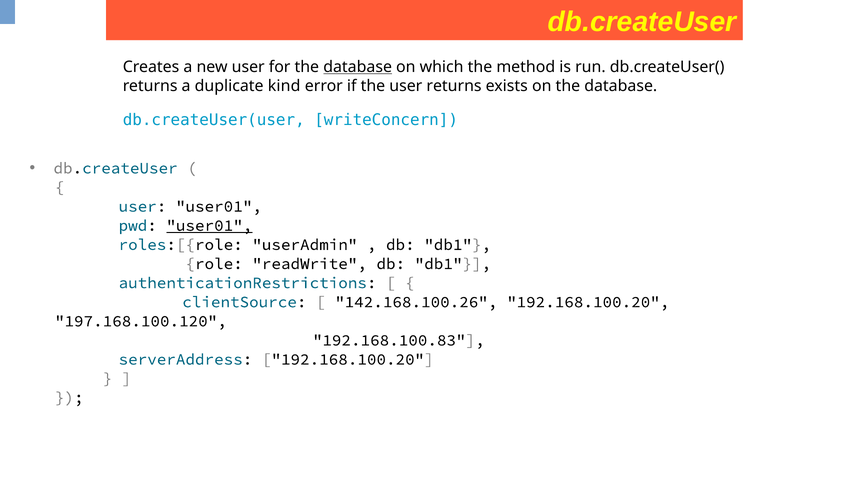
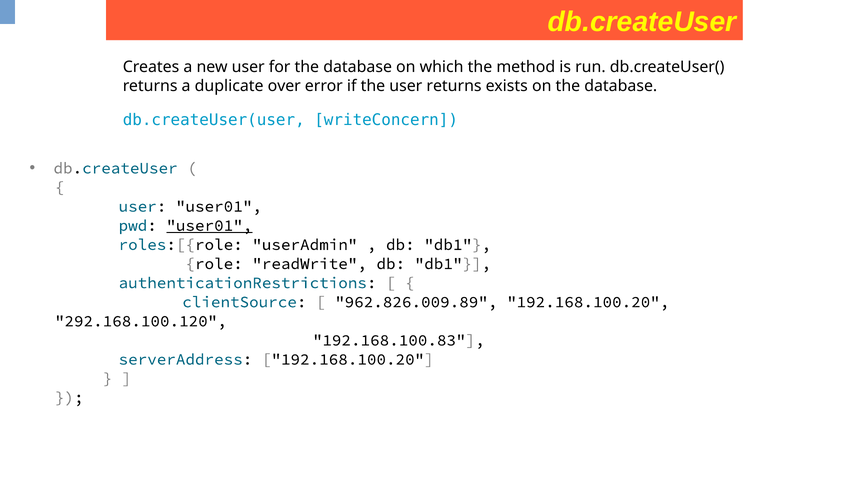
database at (358, 67) underline: present -> none
kind: kind -> over
142.168.100.26: 142.168.100.26 -> 962.826.009.89
197.168.100.120: 197.168.100.120 -> 292.168.100.120
